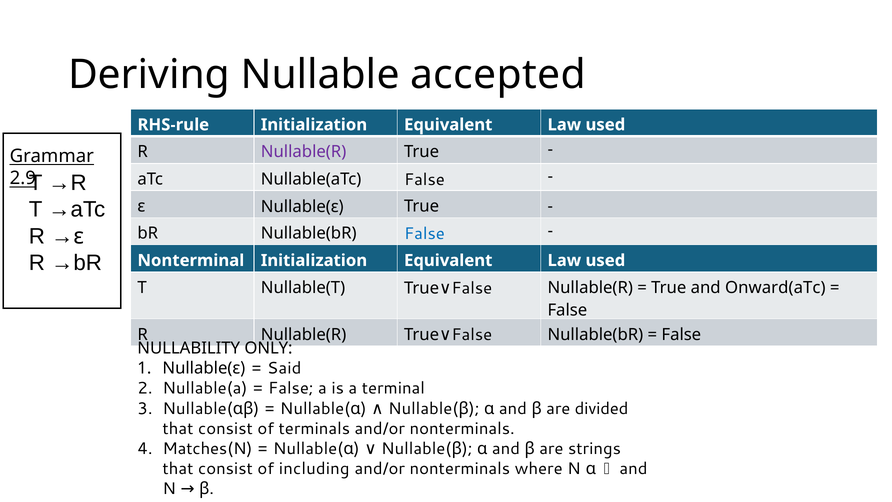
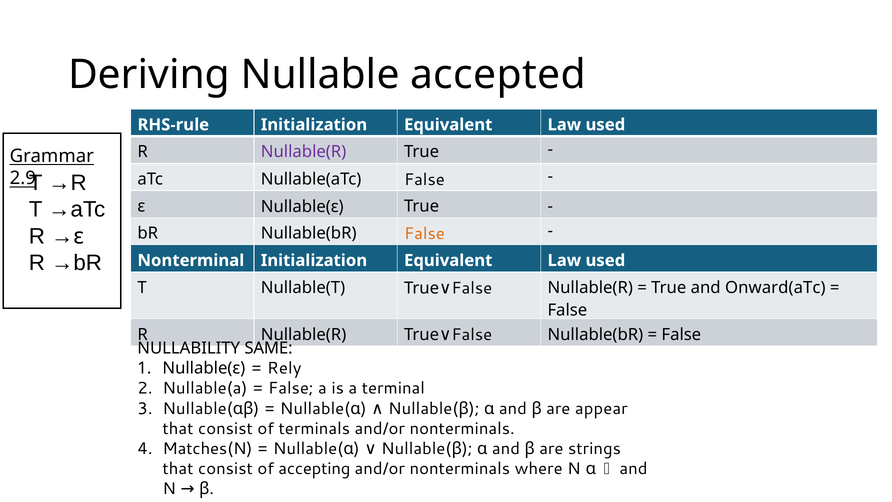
False at (424, 234) colour: blue -> orange
ONLY: ONLY -> SAME
Said: Said -> Rely
divided: divided -> appear
including: including -> accepting
